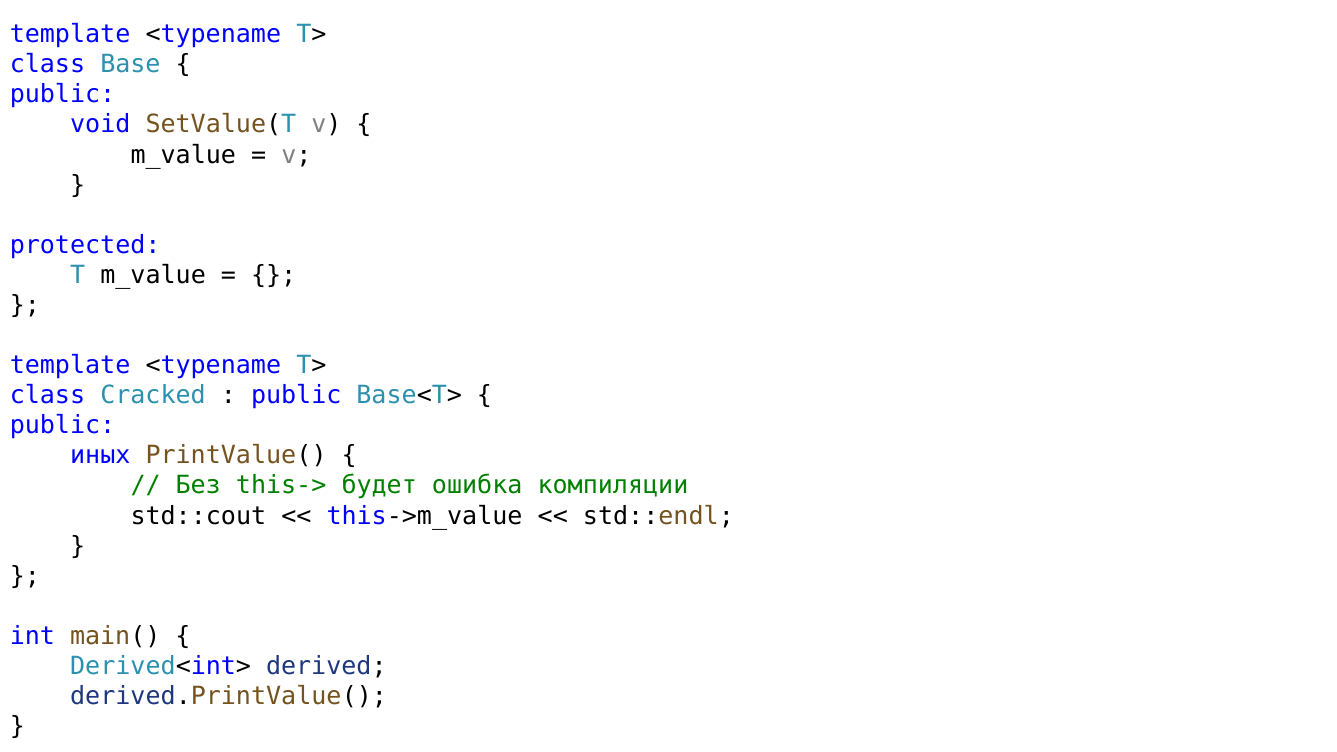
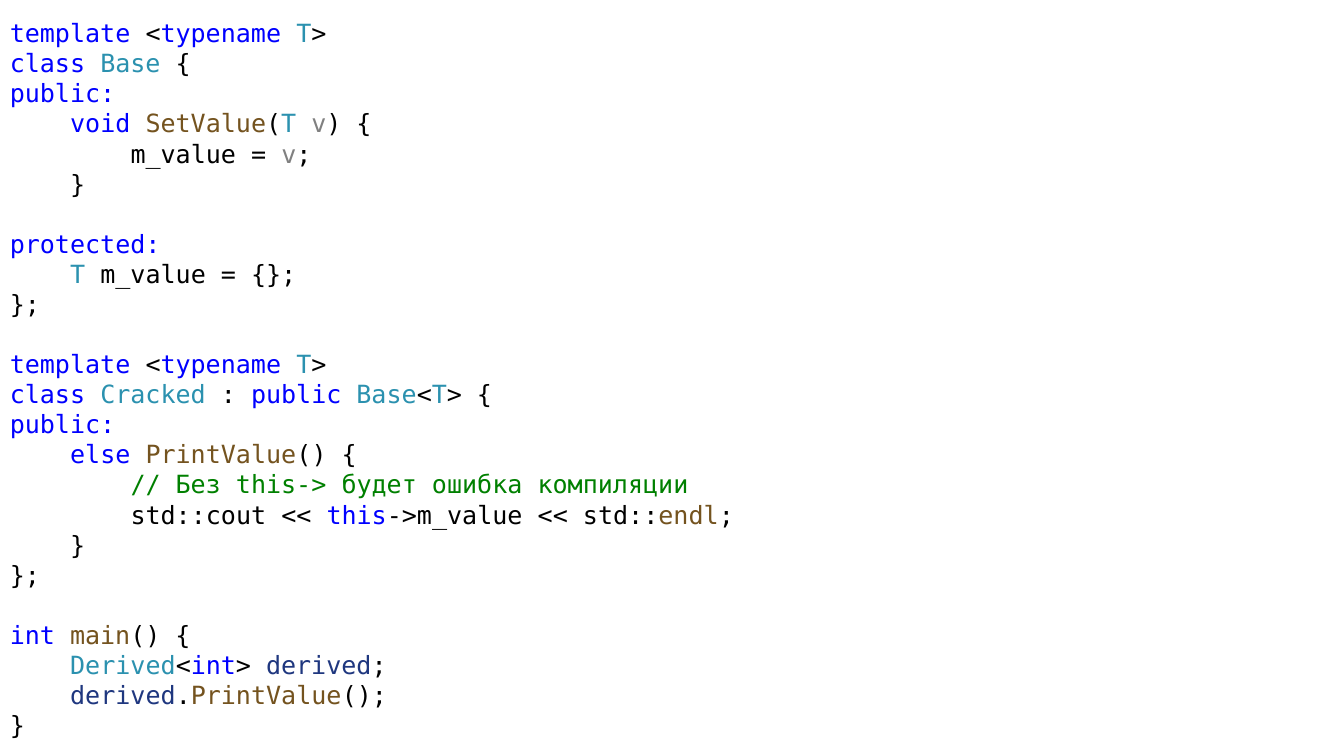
иных: иных -> else
